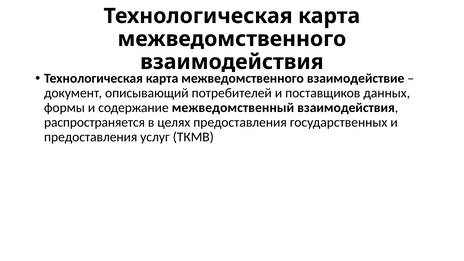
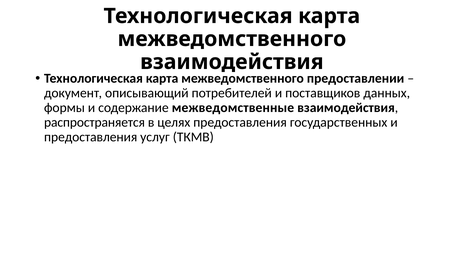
взаимодействие: взаимодействие -> предоставлении
межведомственный: межведомственный -> межведомственные
